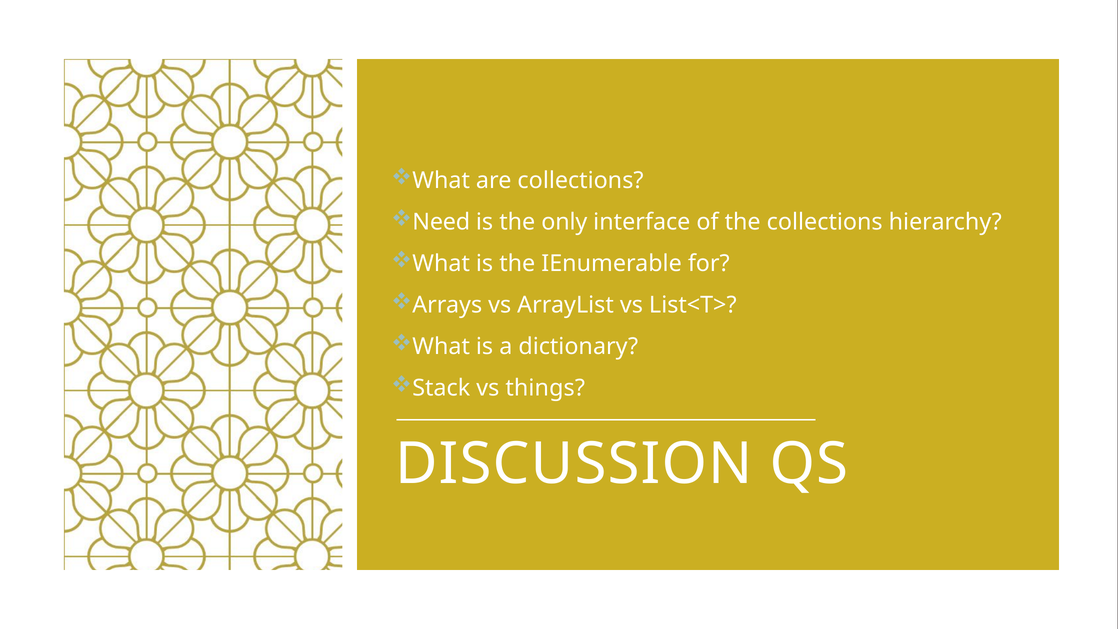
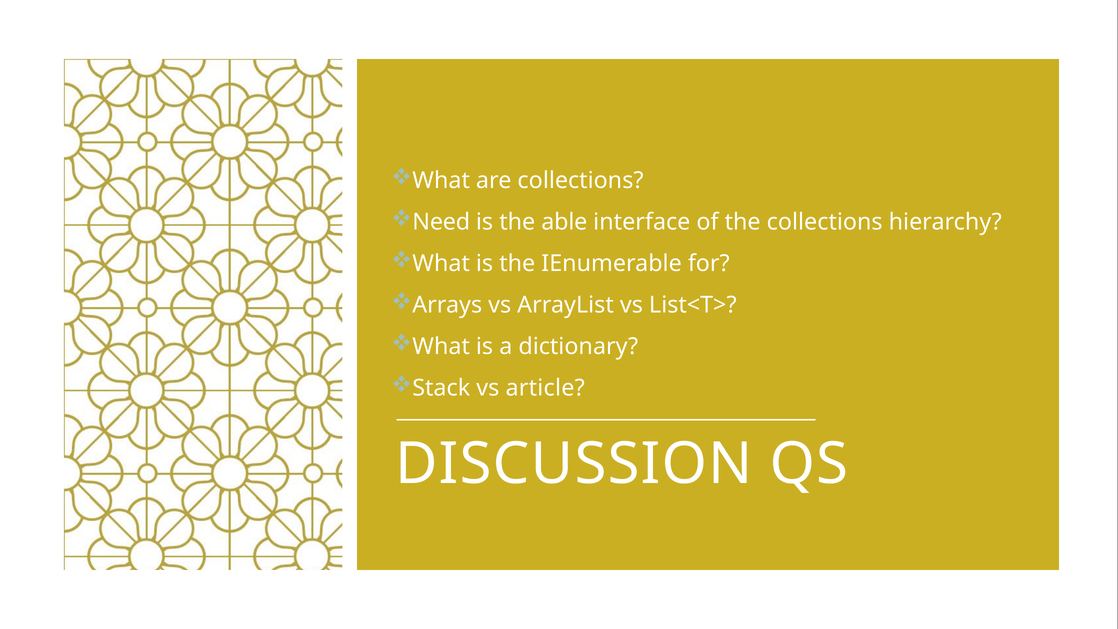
only: only -> able
things: things -> article
